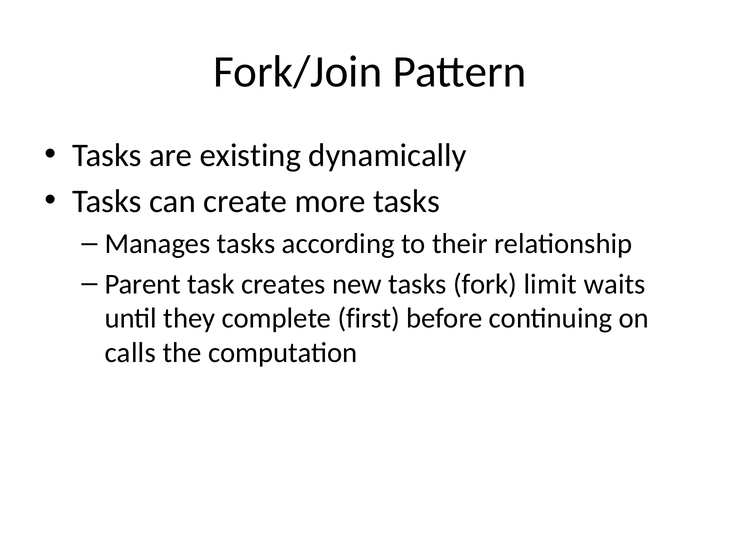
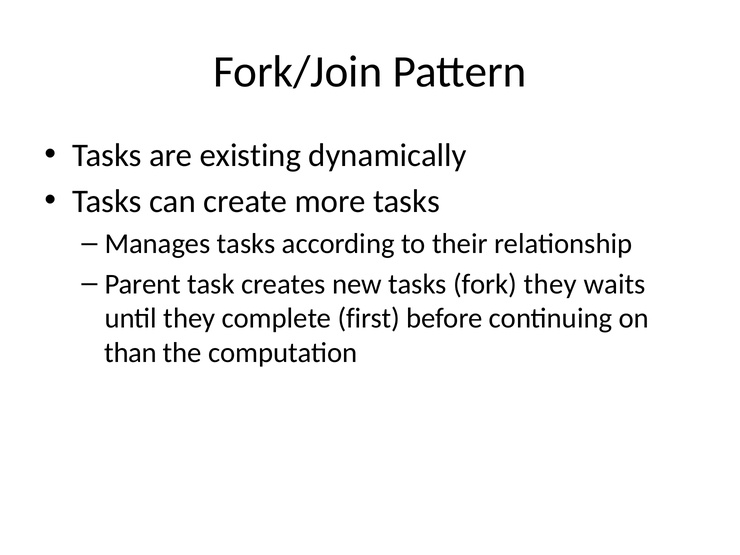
fork limit: limit -> they
calls: calls -> than
